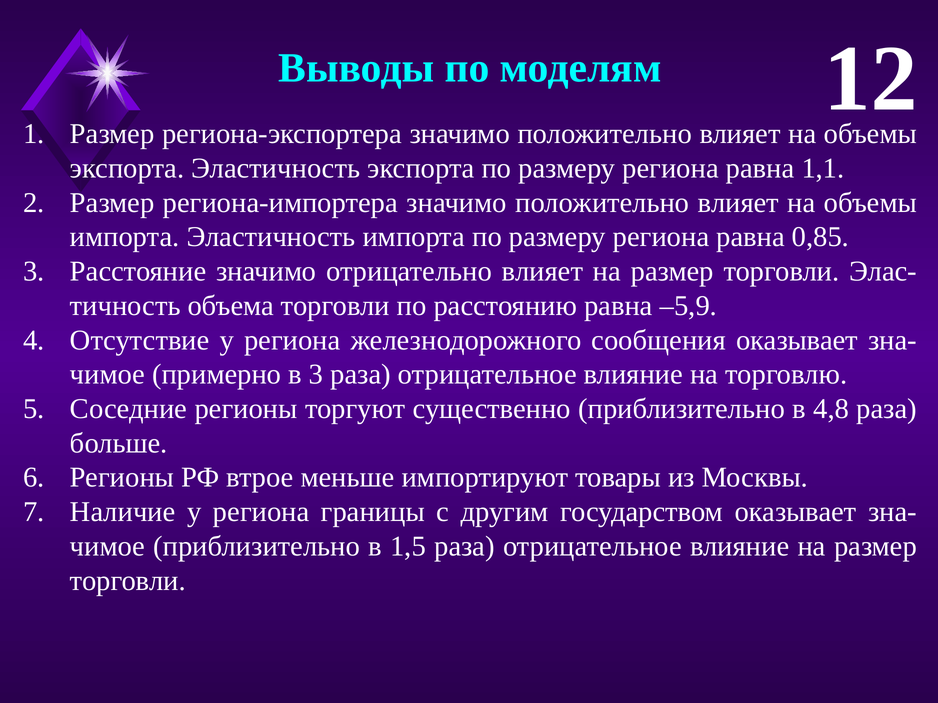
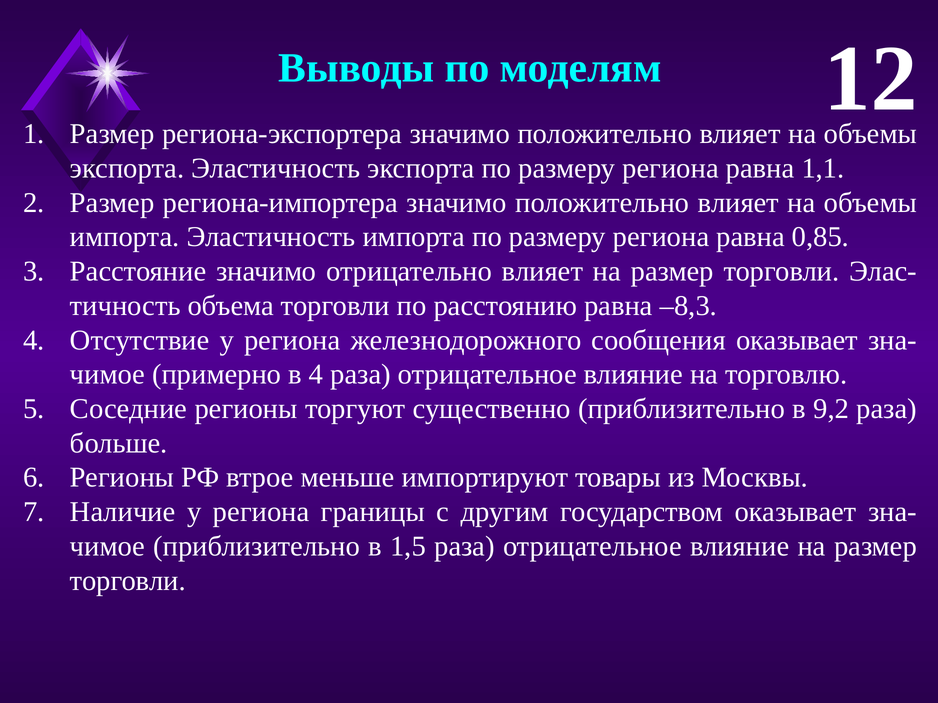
–5,9: –5,9 -> –8,3
в 3: 3 -> 4
4,8: 4,8 -> 9,2
